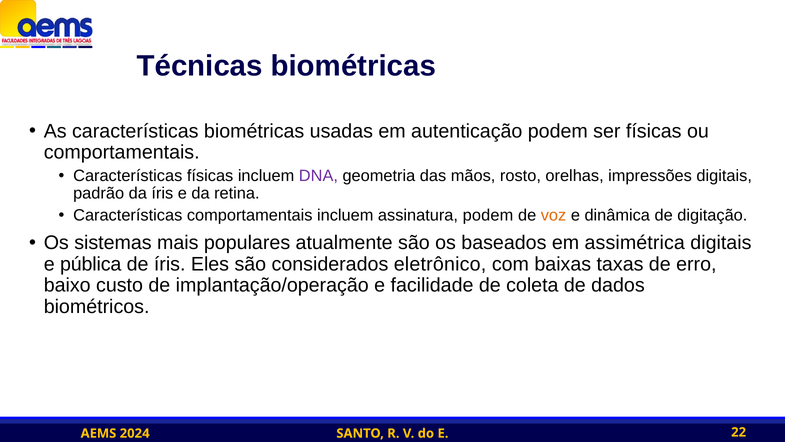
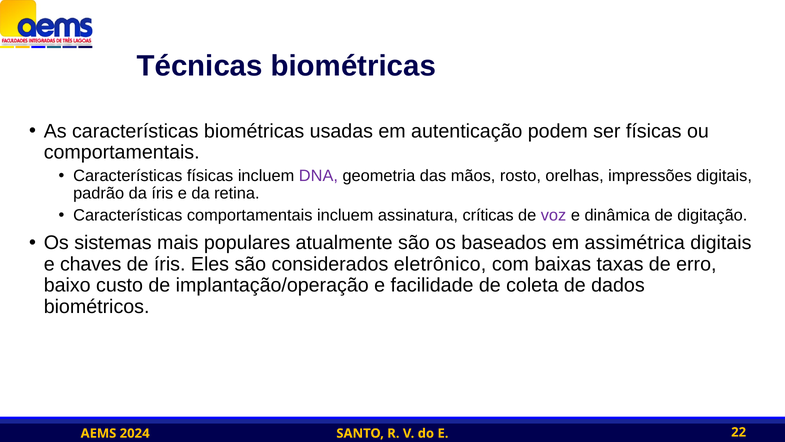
assinatura podem: podem -> críticas
voz colour: orange -> purple
pública: pública -> chaves
